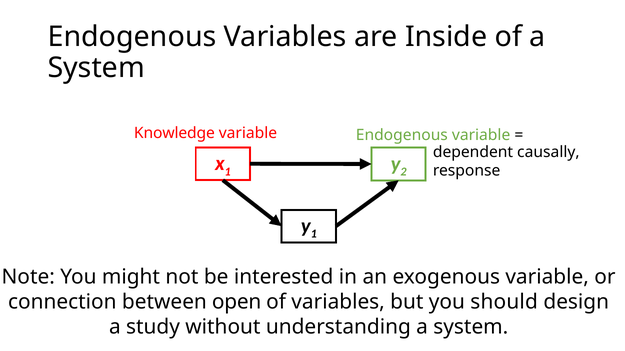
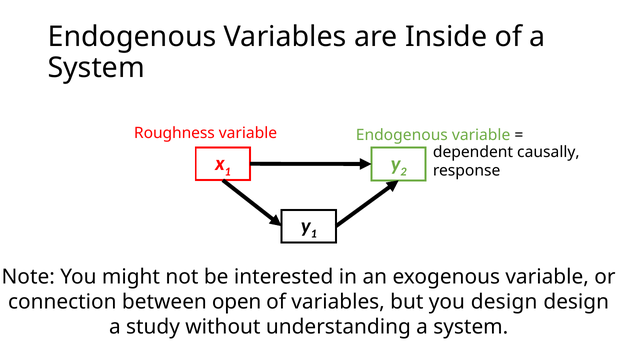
Knowledge: Knowledge -> Roughness
you should: should -> design
